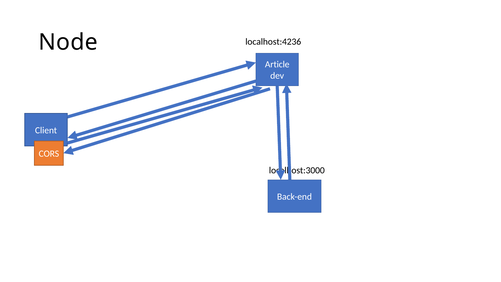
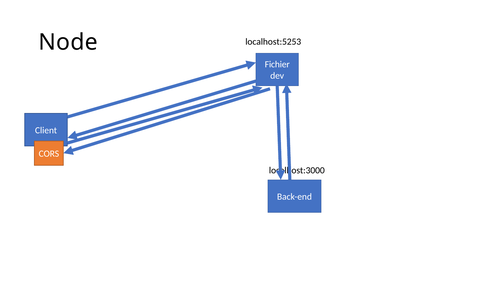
localhost:4236: localhost:4236 -> localhost:5253
Article: Article -> Fichier
